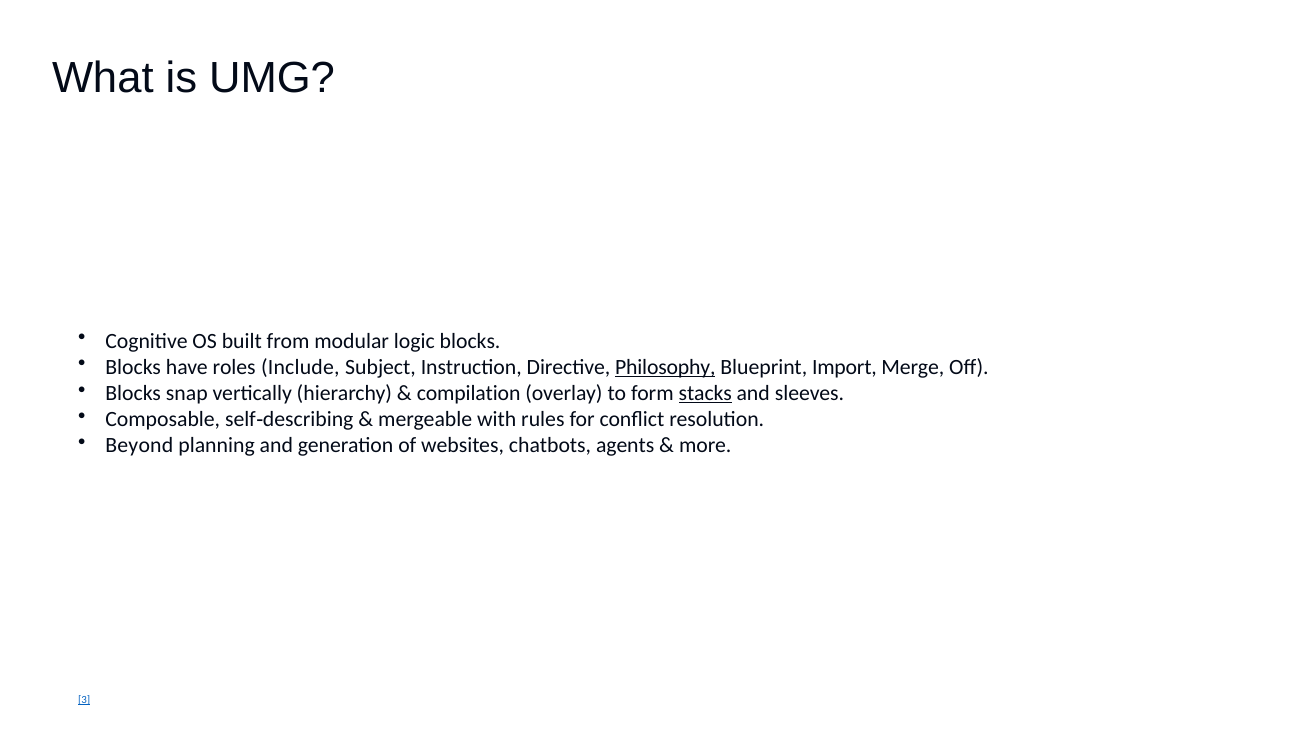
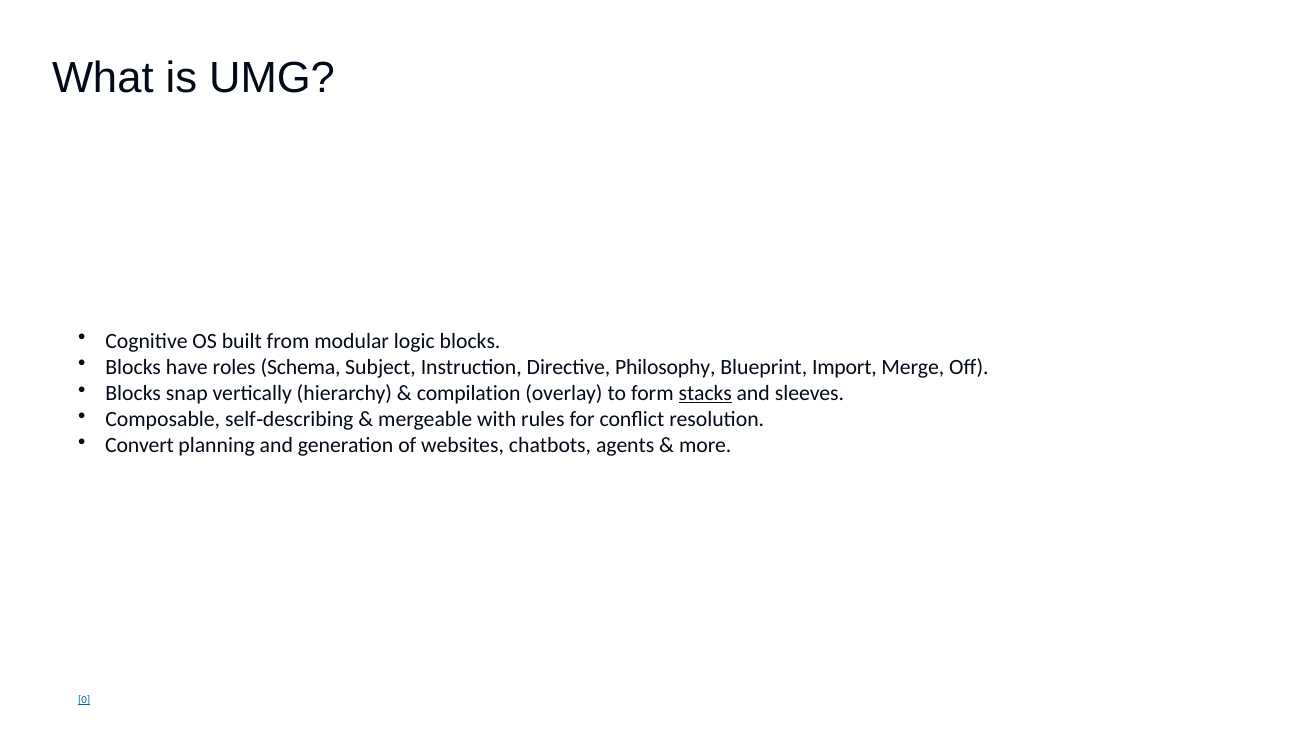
Include: Include -> Schema
Philosophy underline: present -> none
Beyond: Beyond -> Convert
3: 3 -> 0
